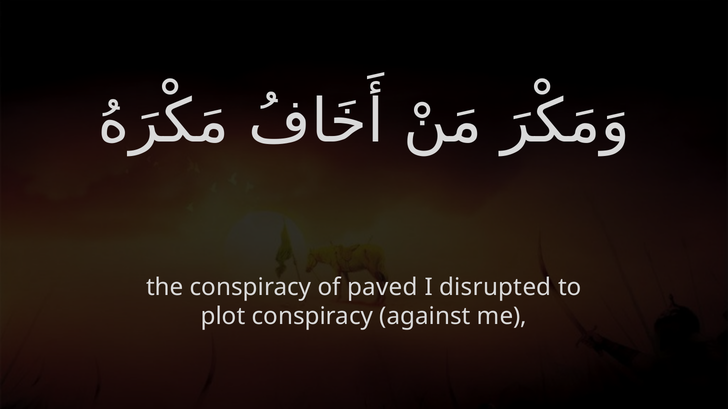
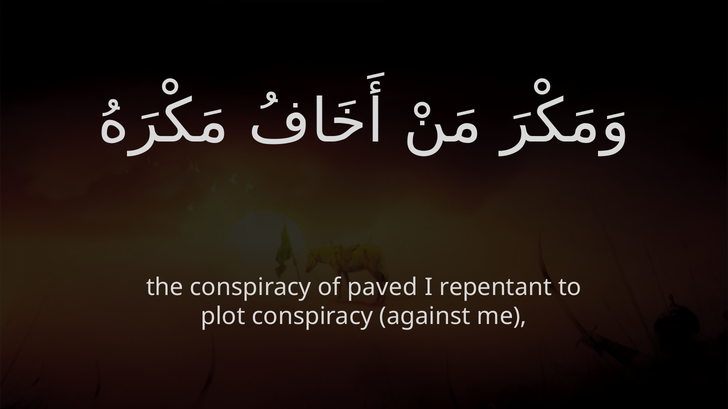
disrupted: disrupted -> repentant
